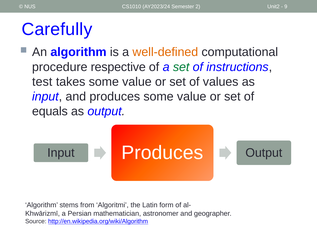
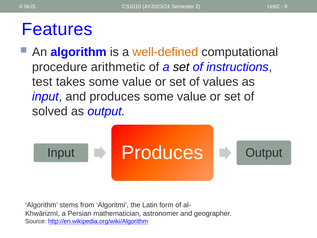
Carefully: Carefully -> Features
respective: respective -> arithmetic
set at (181, 67) colour: green -> black
equals: equals -> solved
